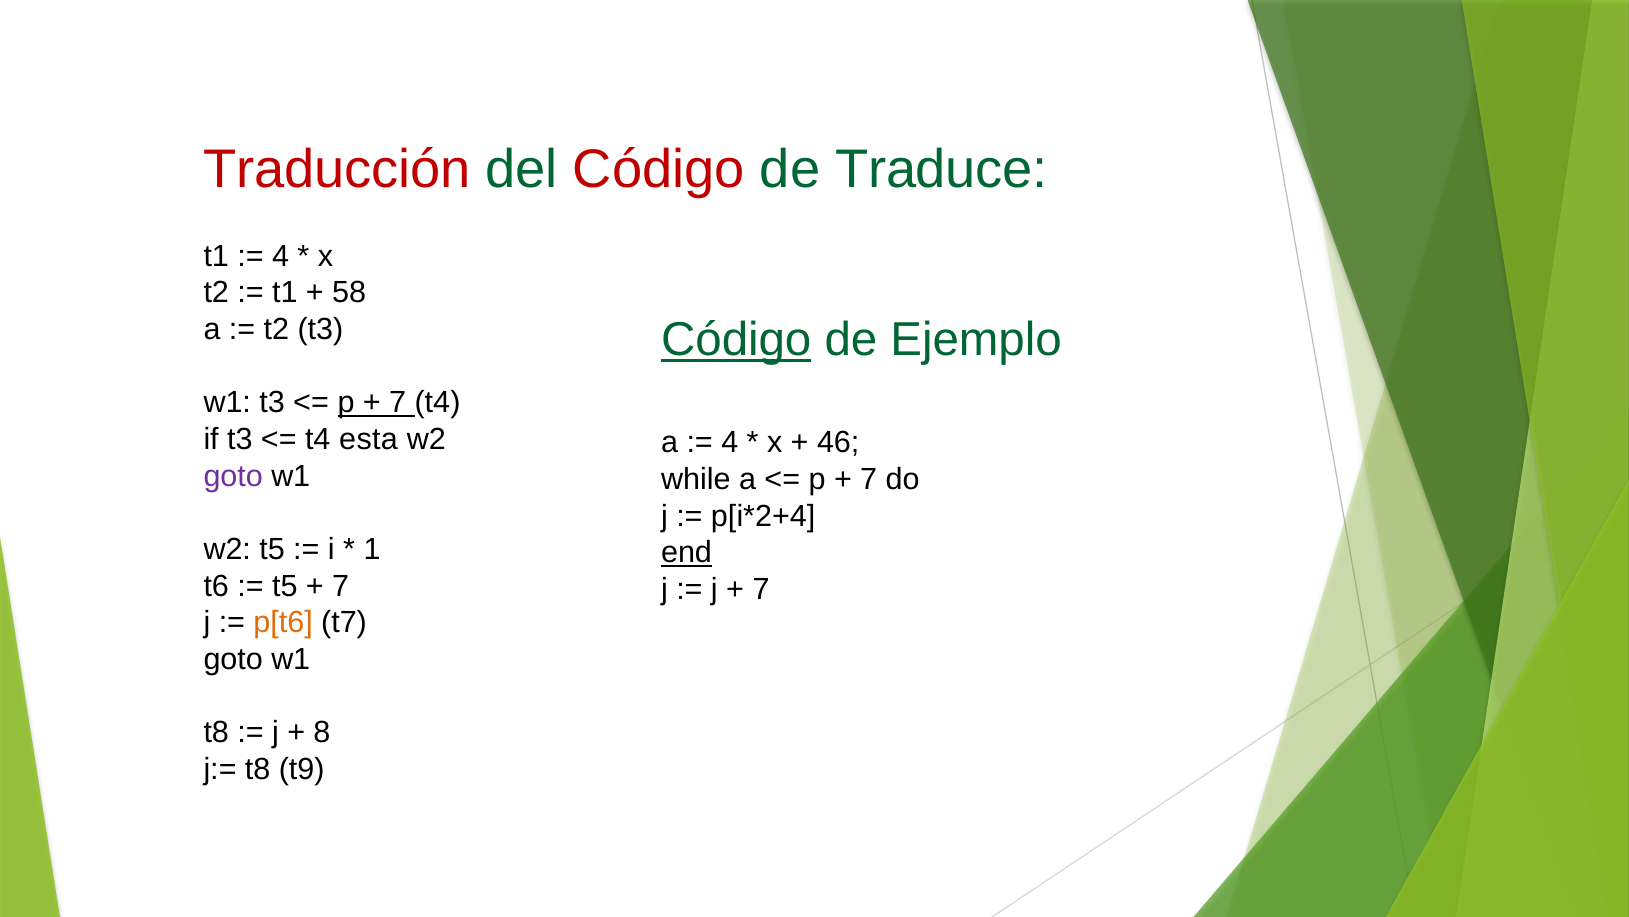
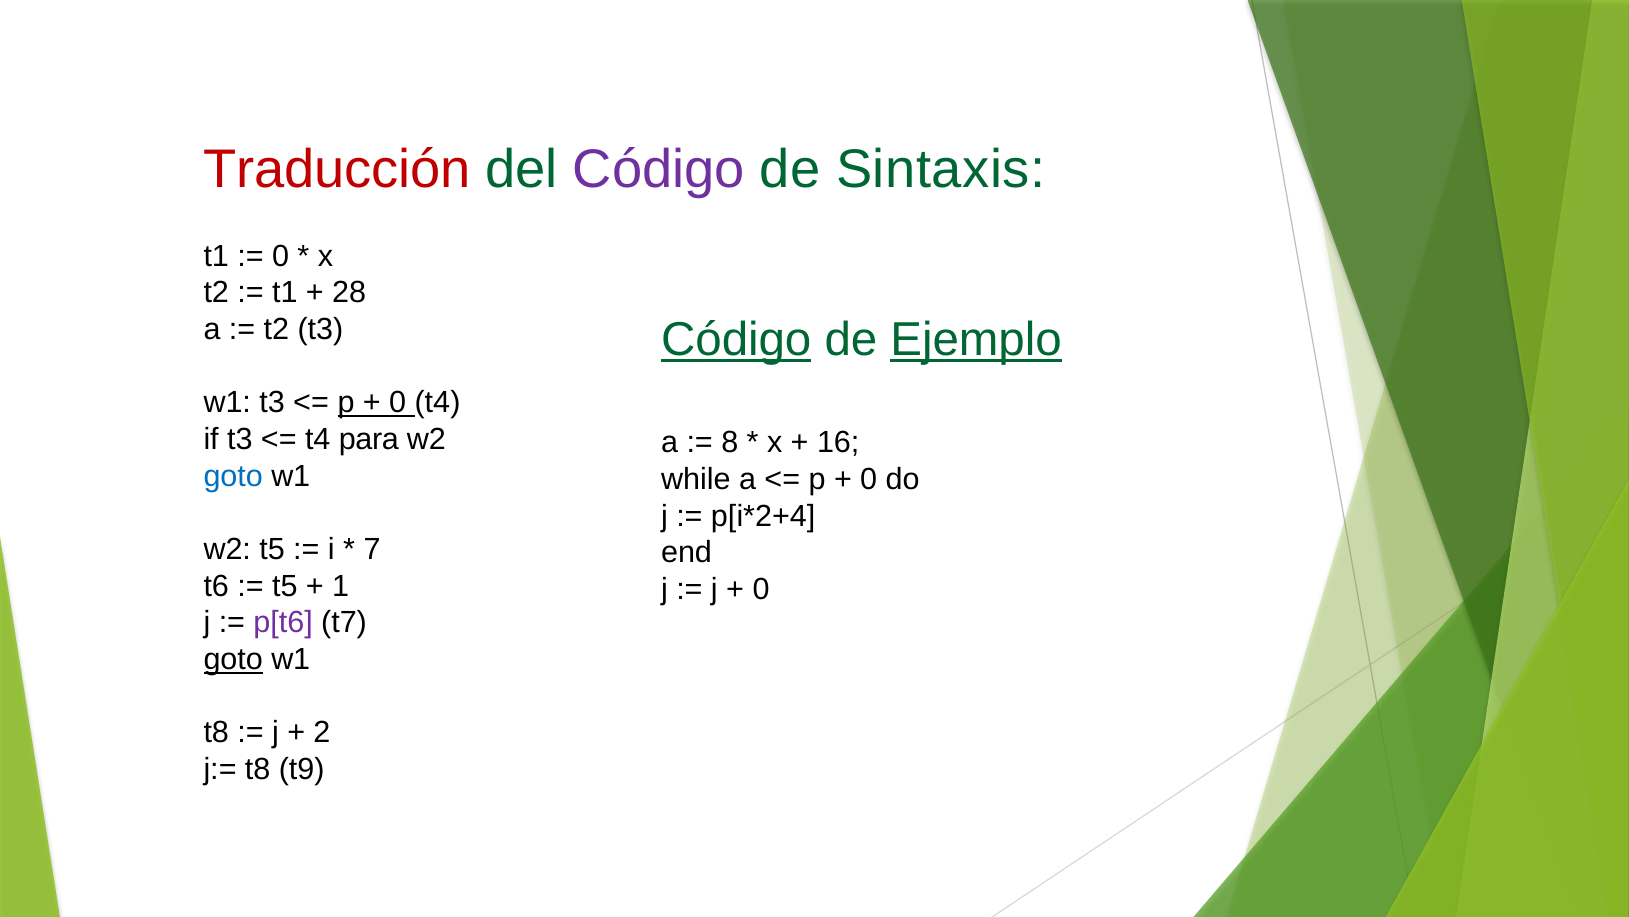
Código at (659, 170) colour: red -> purple
Traduce: Traduce -> Sintaxis
4 at (281, 256): 4 -> 0
58: 58 -> 28
Ejemplo underline: none -> present
7 at (398, 402): 7 -> 0
esta: esta -> para
4 at (730, 442): 4 -> 8
46: 46 -> 16
goto at (233, 476) colour: purple -> blue
7 at (869, 479): 7 -> 0
1: 1 -> 7
end underline: present -> none
7 at (341, 586): 7 -> 1
7 at (761, 589): 7 -> 0
p[t6 colour: orange -> purple
goto at (233, 659) underline: none -> present
8: 8 -> 2
